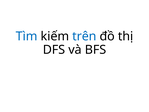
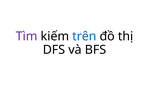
Tìm colour: blue -> purple
